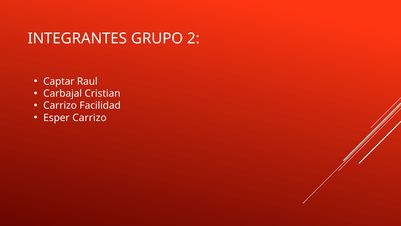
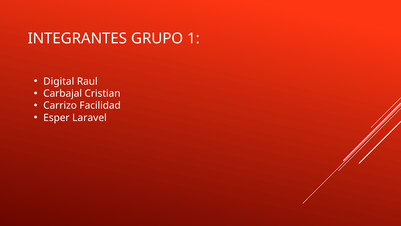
2: 2 -> 1
Captar: Captar -> Digital
Esper Carrizo: Carrizo -> Laravel
